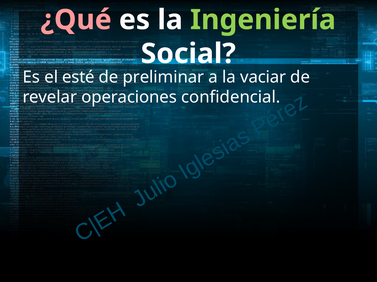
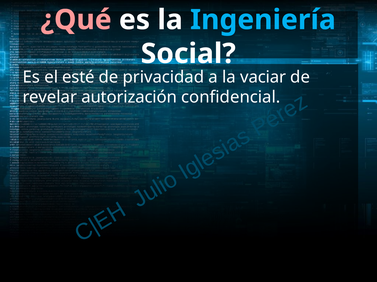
Ingeniería colour: light green -> light blue
preliminar: preliminar -> privacidad
operaciones: operaciones -> autorización
